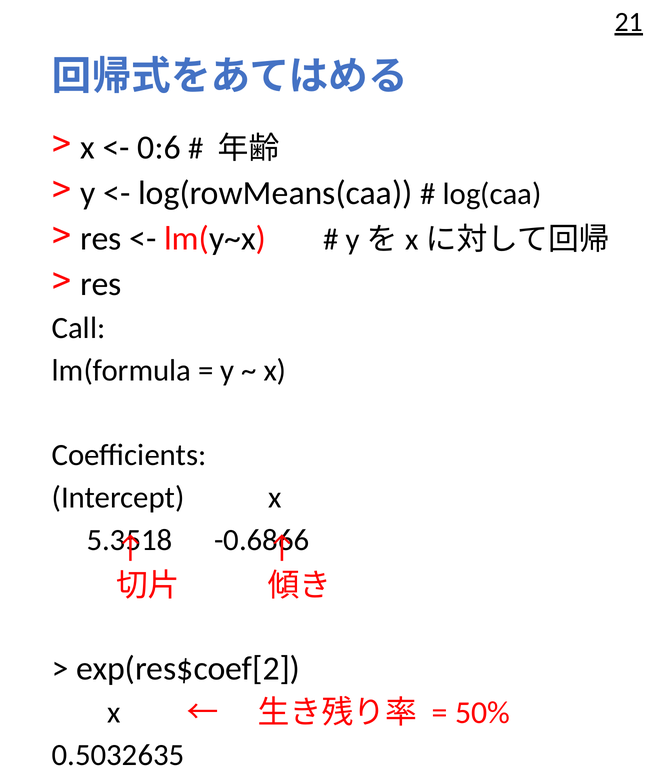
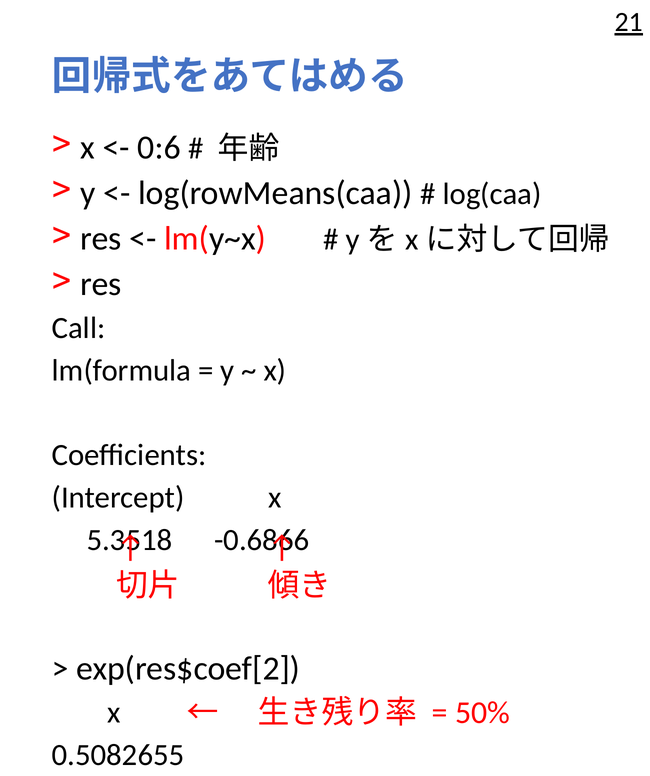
0.5032635: 0.5032635 -> 0.5082655
